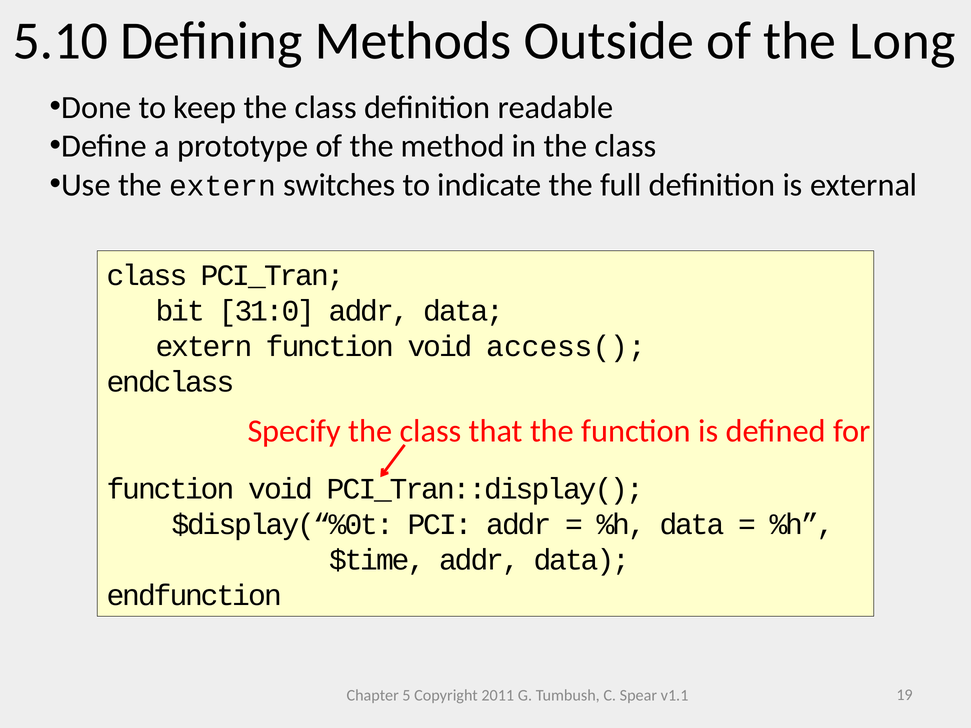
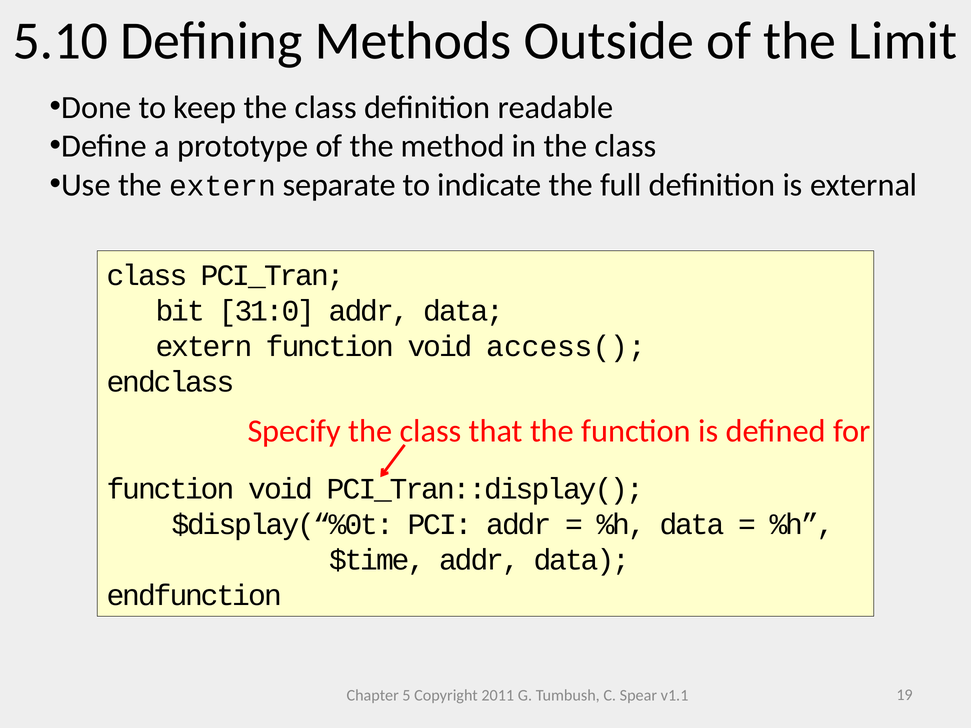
Long: Long -> Limit
switches: switches -> separate
